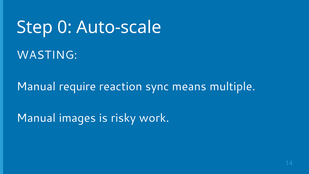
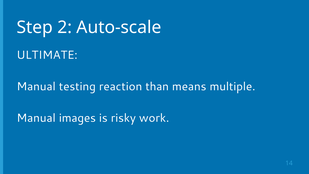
0: 0 -> 2
WASTING: WASTING -> ULTIMATE
require: require -> testing
sync: sync -> than
